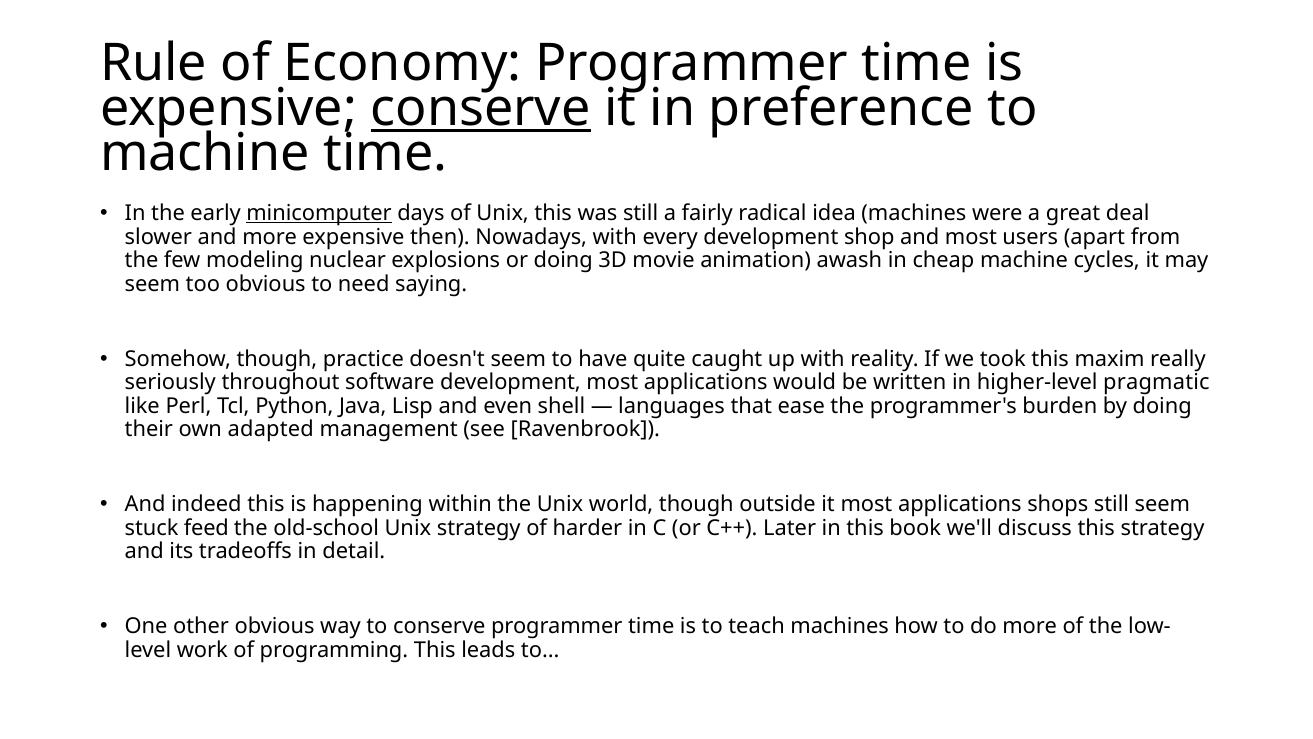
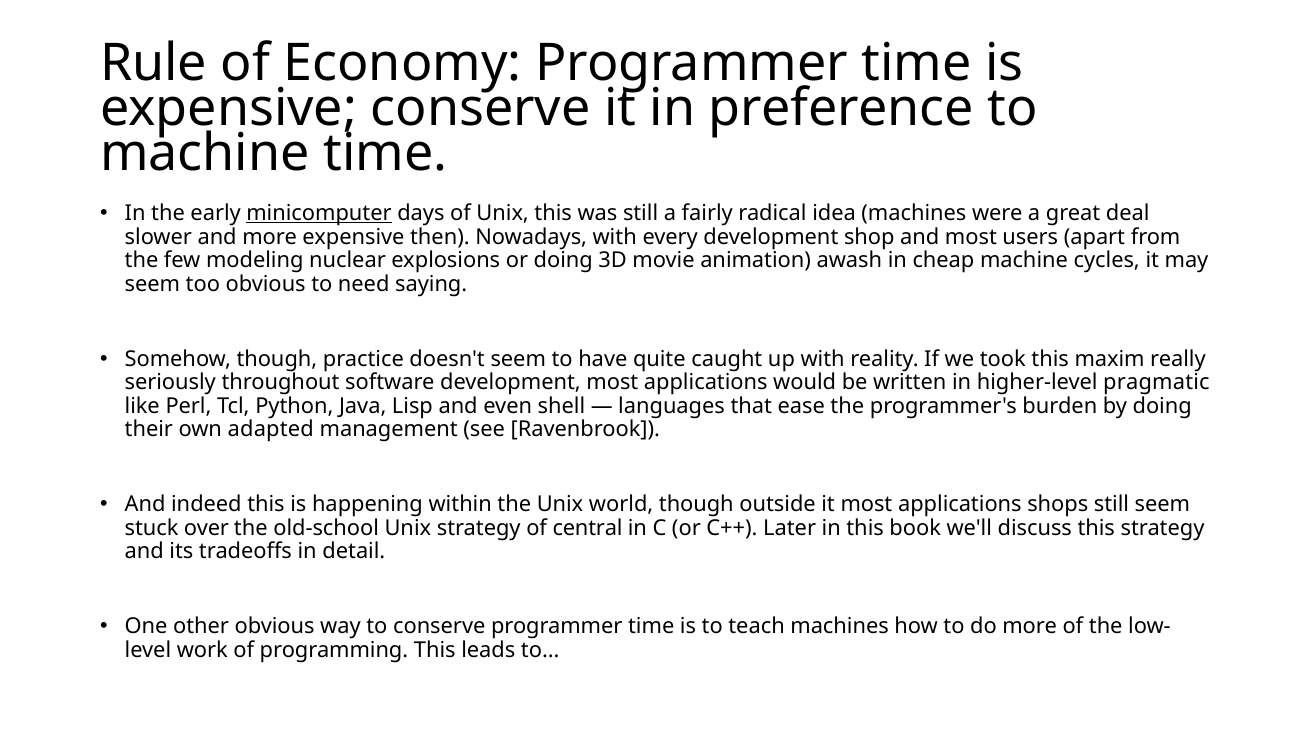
conserve at (481, 108) underline: present -> none
feed: feed -> over
harder: harder -> central
